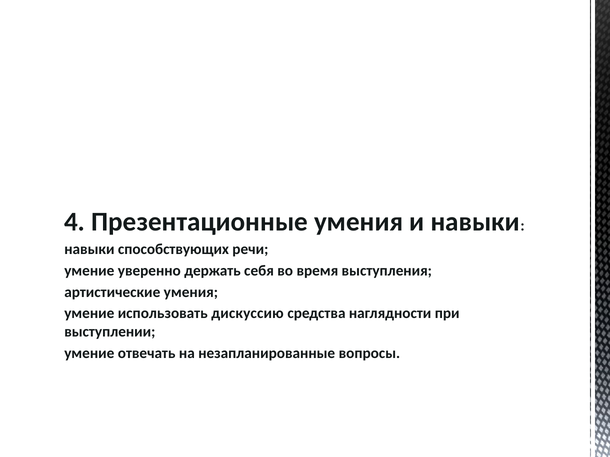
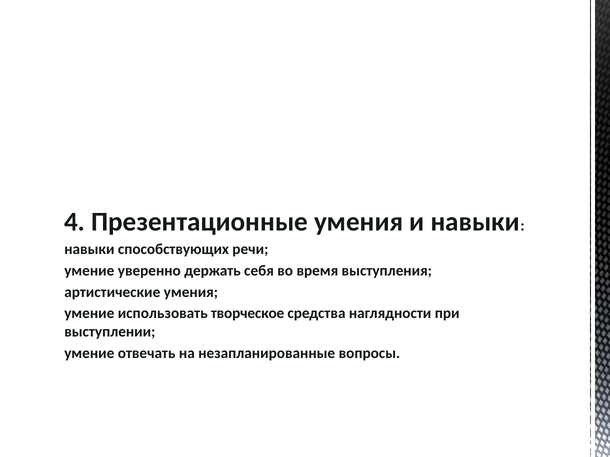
дискуссию: дискуссию -> творческое
